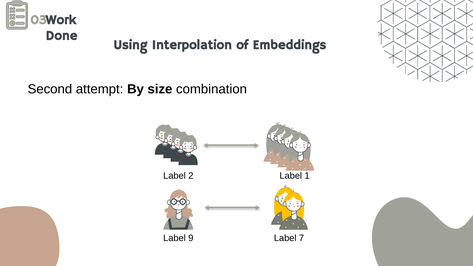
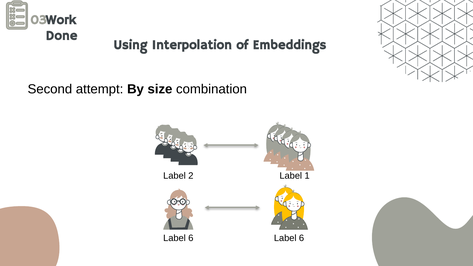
9 at (191, 238): 9 -> 6
7 at (302, 238): 7 -> 6
